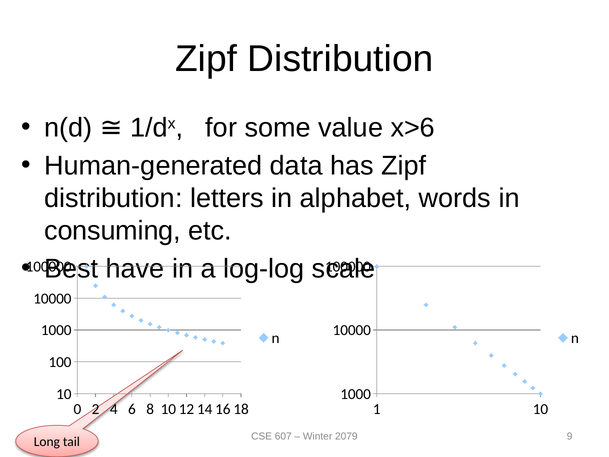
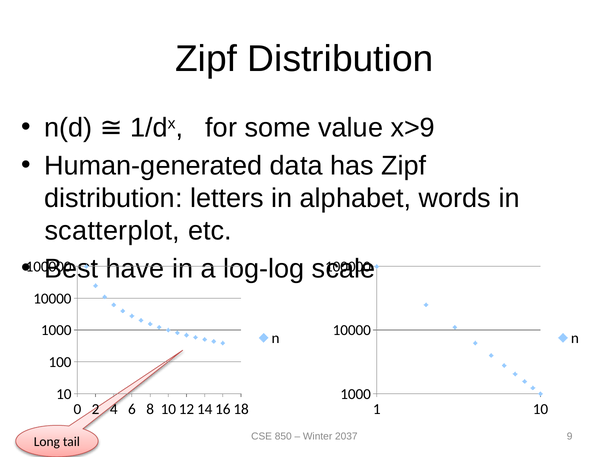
x>6: x>6 -> x>9
consuming: consuming -> scatterplot
607: 607 -> 850
2079: 2079 -> 2037
